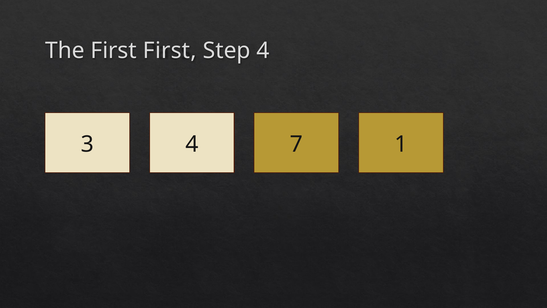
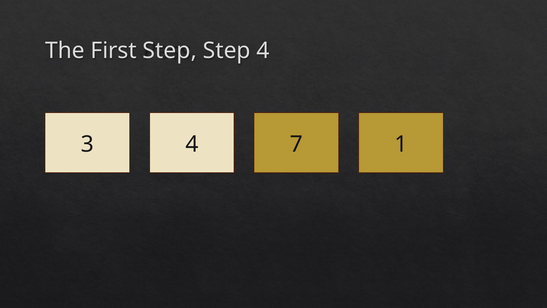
First First: First -> Step
